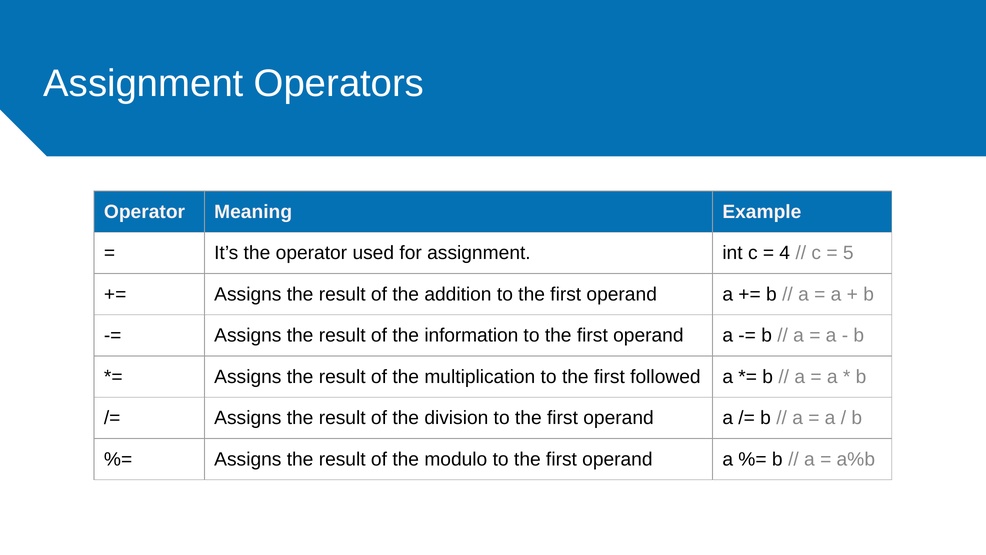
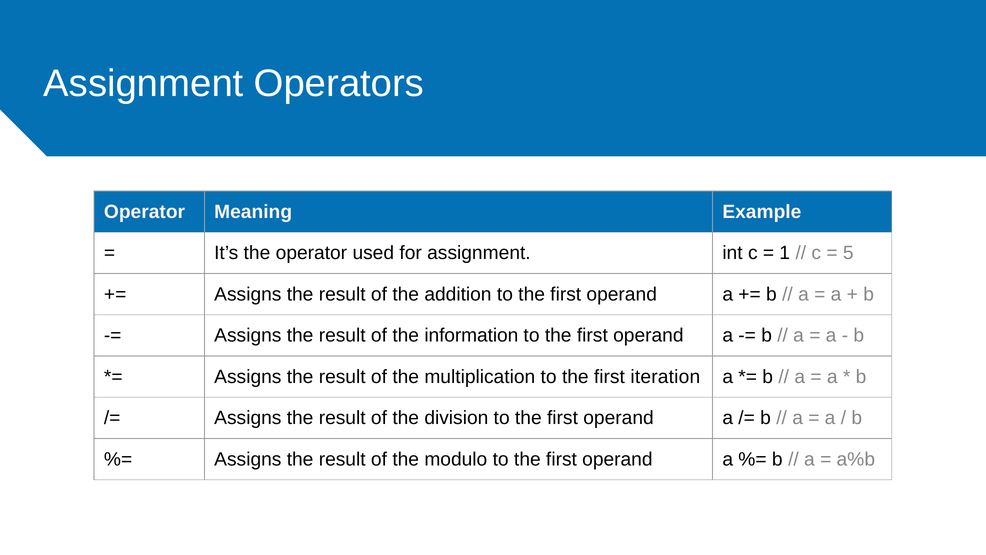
4: 4 -> 1
followed: followed -> iteration
